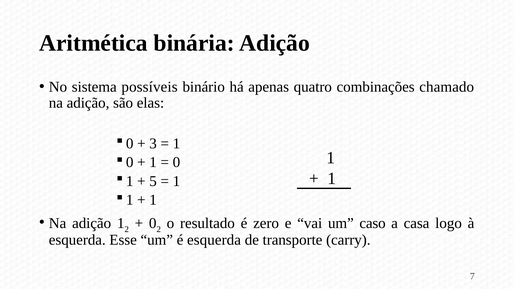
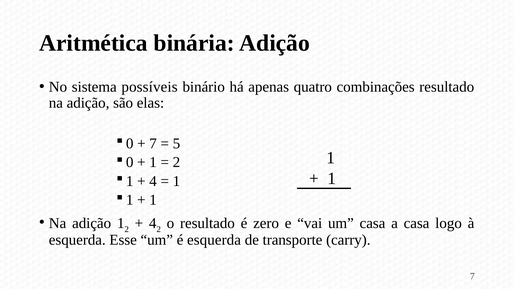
combinações chamado: chamado -> resultado
3 at (153, 144): 3 -> 7
1 at (176, 144): 1 -> 5
0 at (176, 162): 0 -> 2
5 at (153, 181): 5 -> 4
0 at (153, 223): 0 -> 4
um caso: caso -> casa
